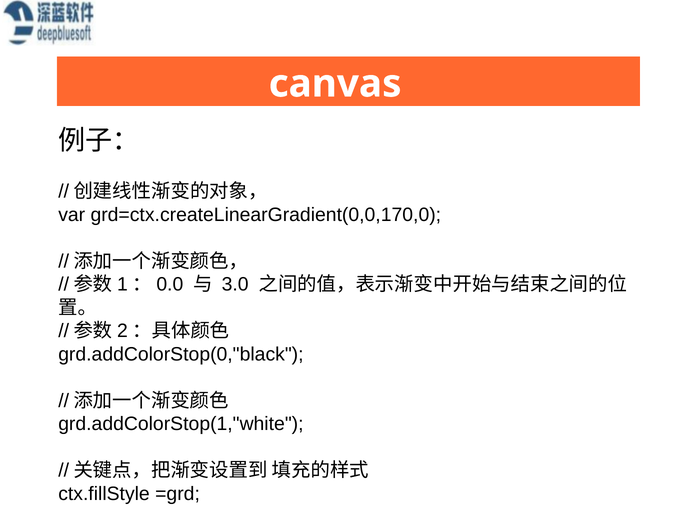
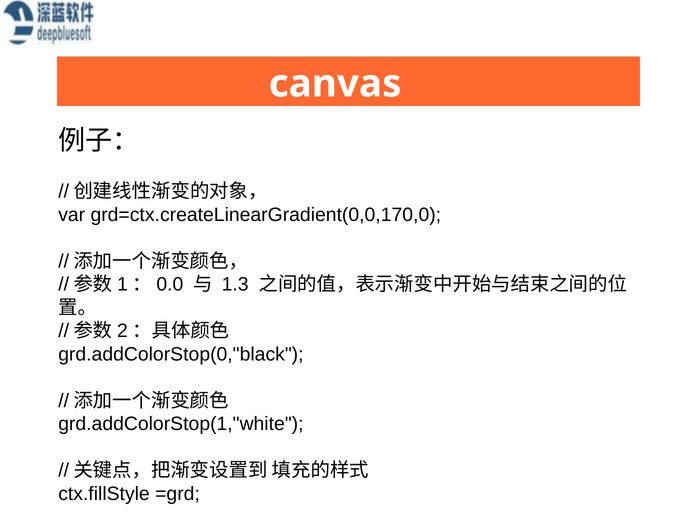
3.0: 3.0 -> 1.3
